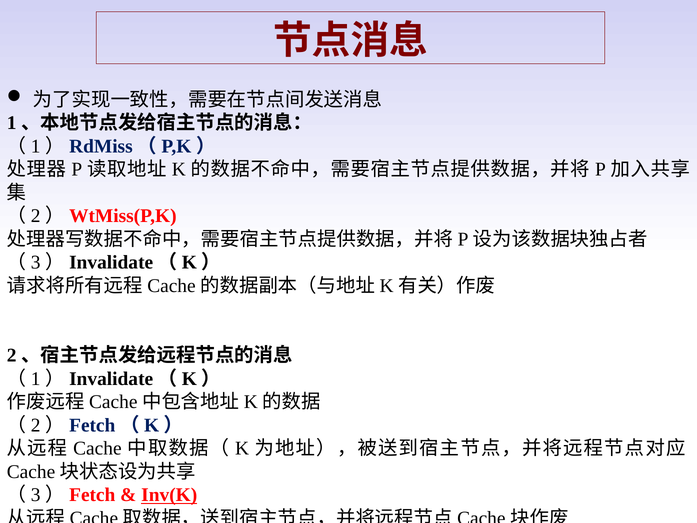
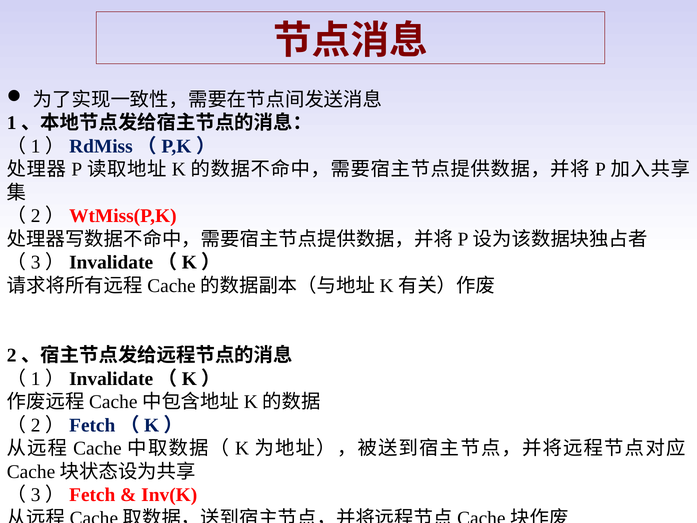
Inv(K underline: present -> none
